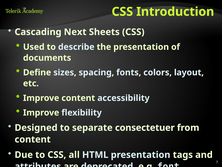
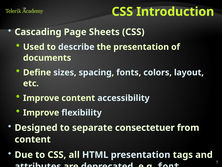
Next: Next -> Page
